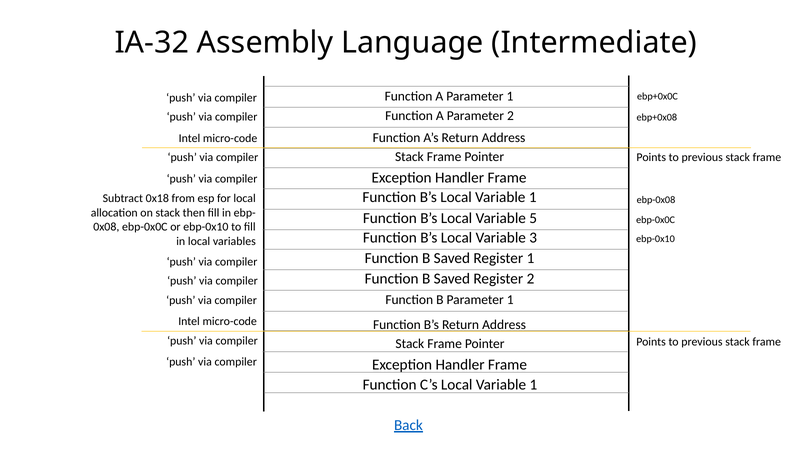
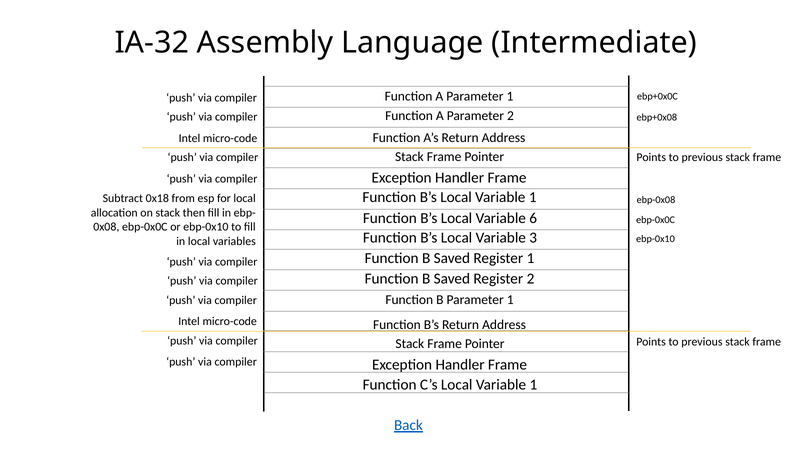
5: 5 -> 6
